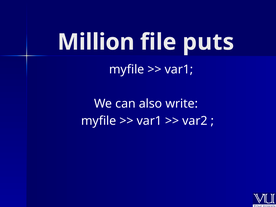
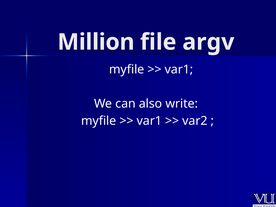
puts: puts -> argv
